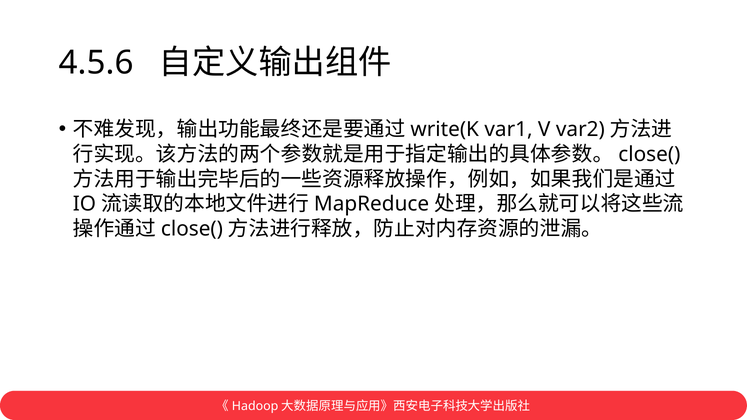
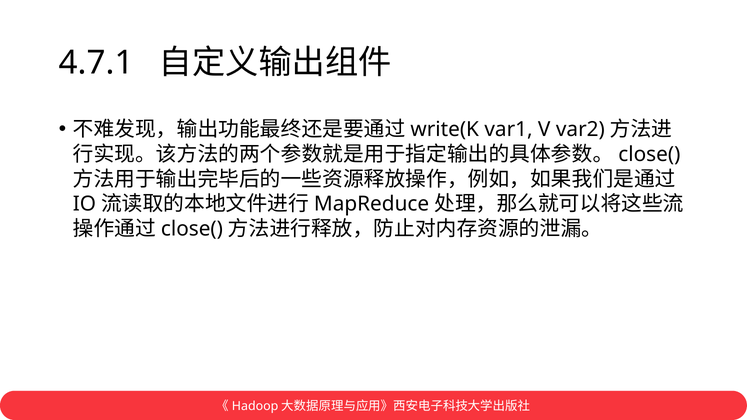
4.5.6: 4.5.6 -> 4.7.1
